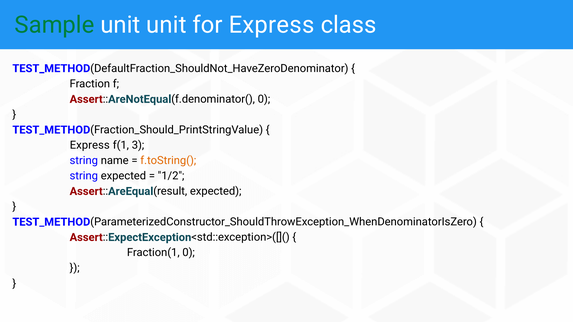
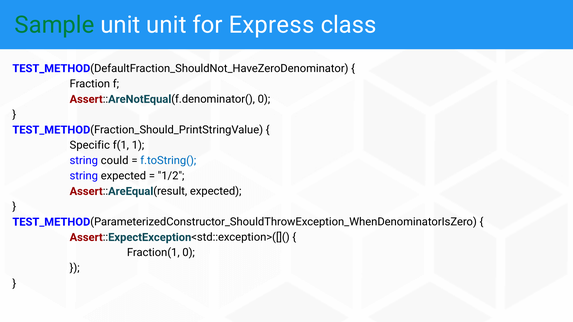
Express at (90, 145): Express -> Specific
3: 3 -> 1
name: name -> could
f.toString( colour: orange -> blue
